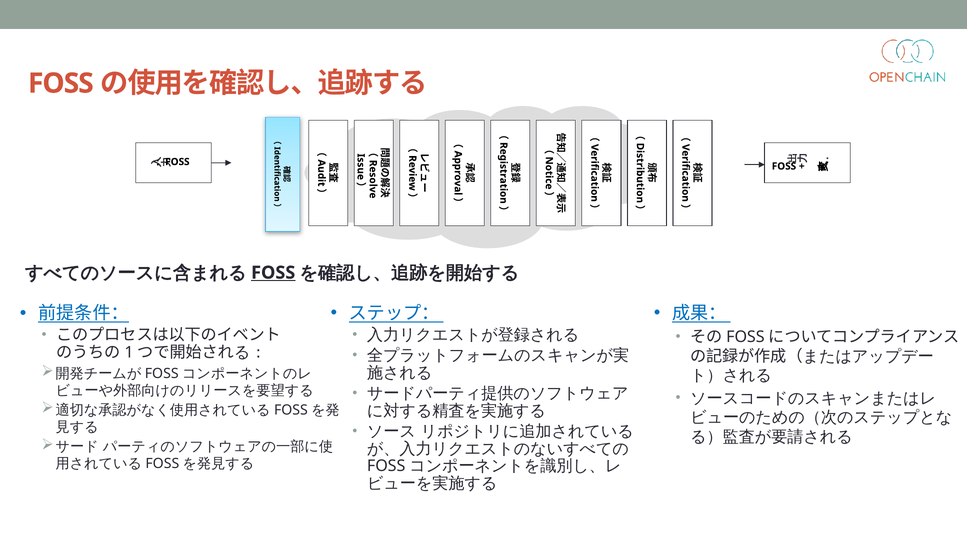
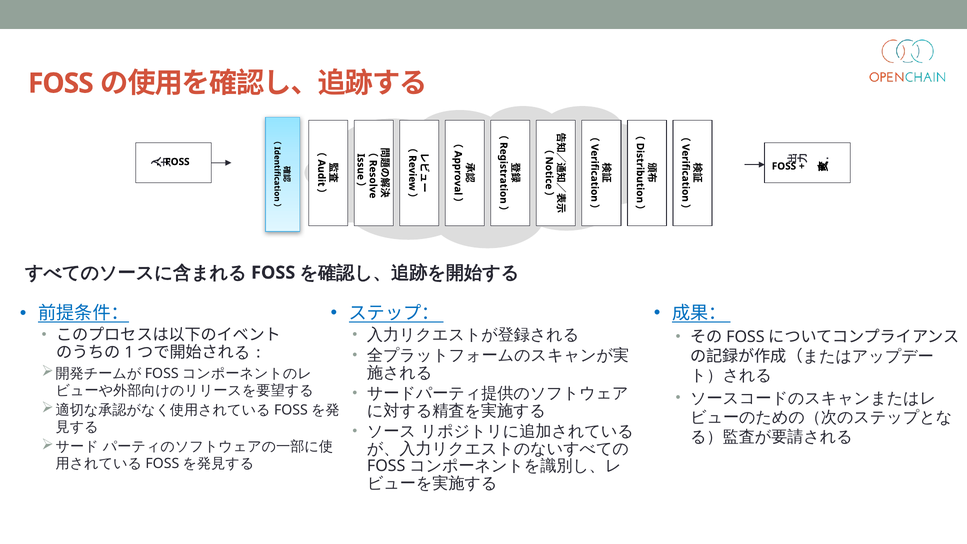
FOSS at (273, 273) underline: present -> none
